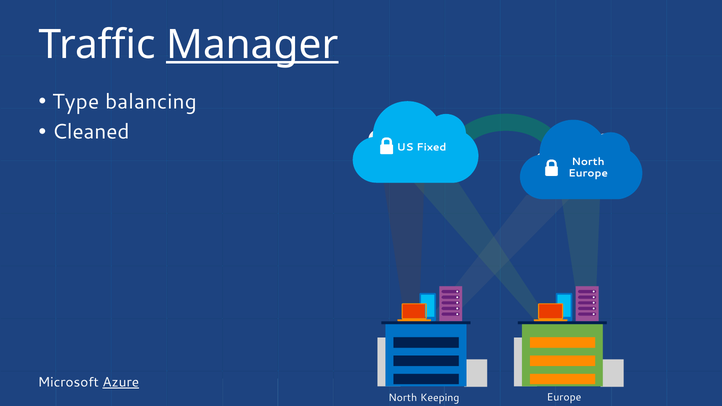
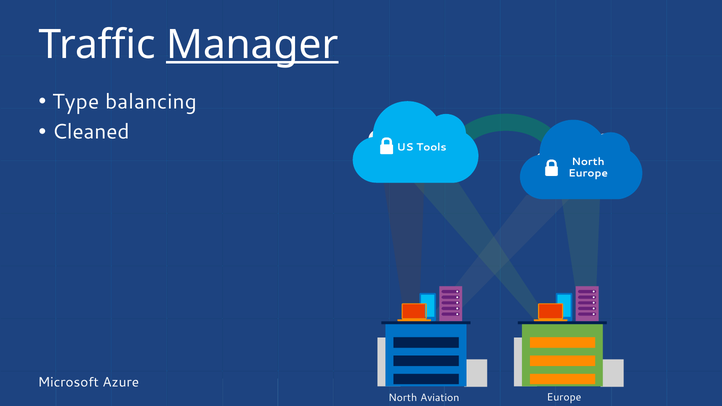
Fixed: Fixed -> Tools
Azure underline: present -> none
Keeping: Keeping -> Aviation
